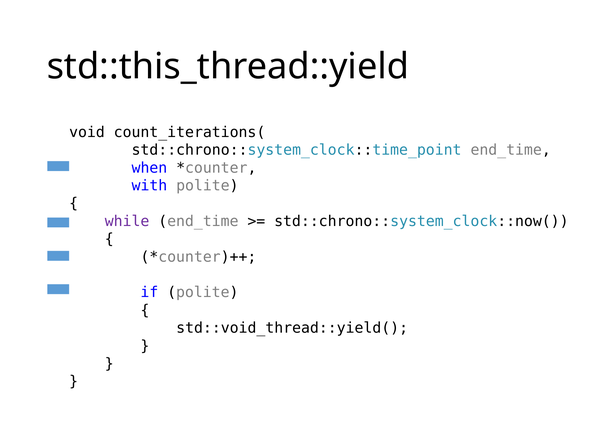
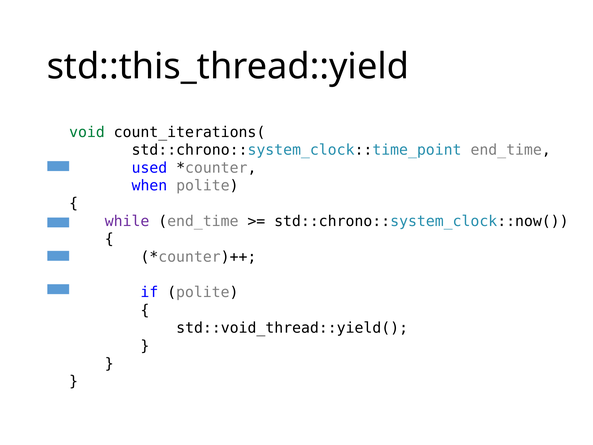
void colour: black -> green
when: when -> used
with: with -> when
